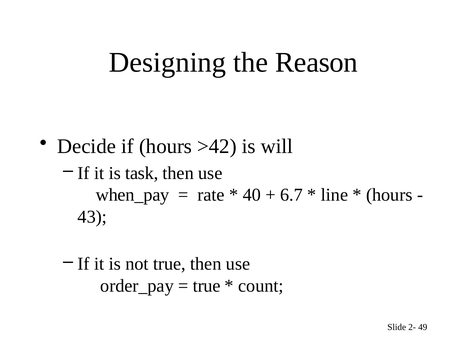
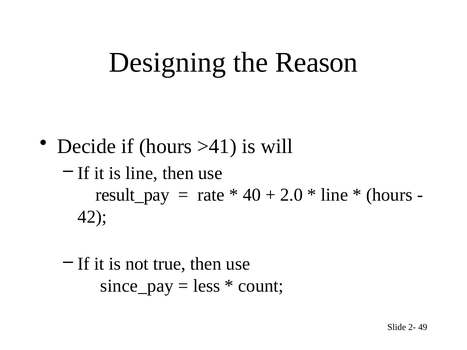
>42: >42 -> >41
is task: task -> line
when_pay: when_pay -> result_pay
6.7: 6.7 -> 2.0
43: 43 -> 42
order_pay: order_pay -> since_pay
true at (207, 286): true -> less
